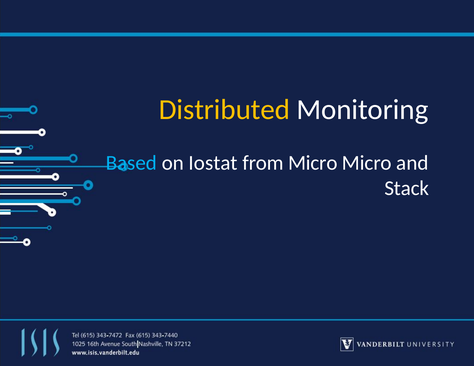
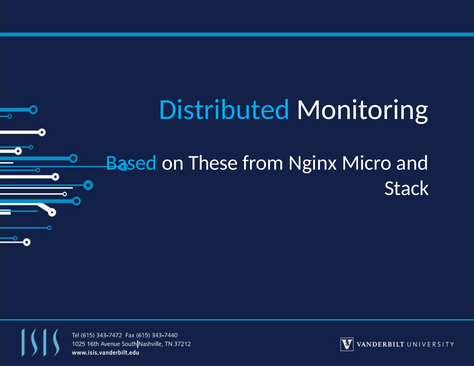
Distributed colour: yellow -> light blue
Iostat: Iostat -> These
from Micro: Micro -> Nginx
